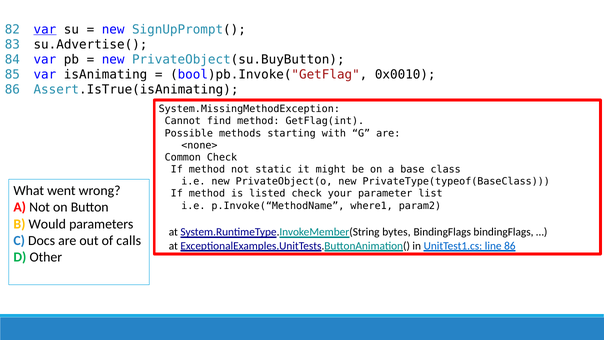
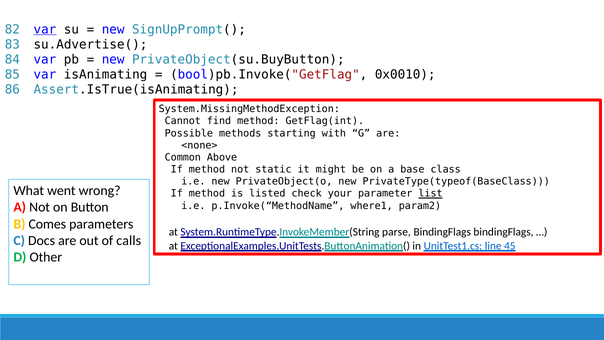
Common Check: Check -> Above
list underline: none -> present
Would: Would -> Comes
bytes: bytes -> parse
line 86: 86 -> 45
